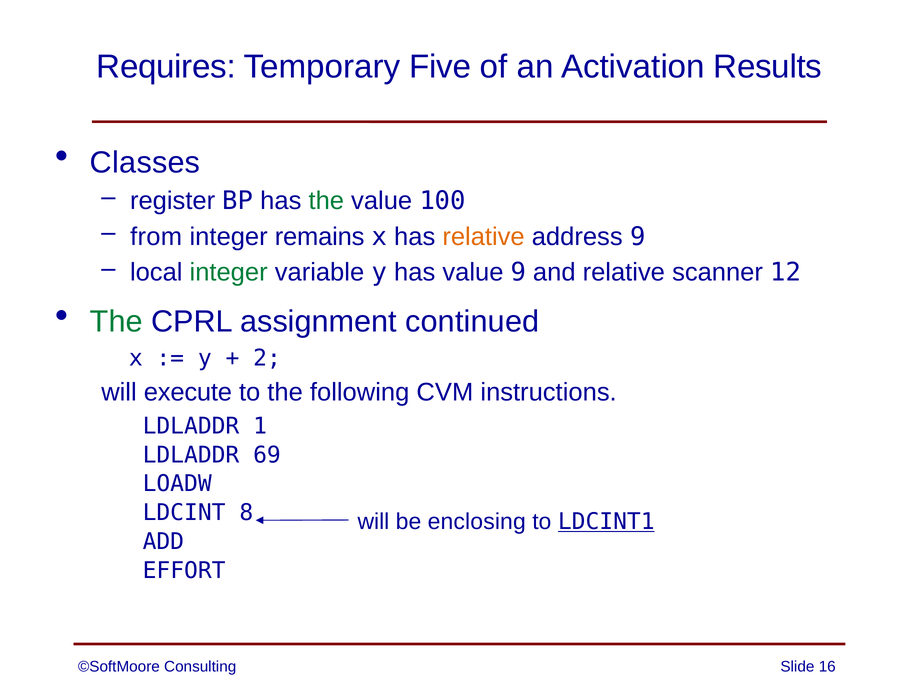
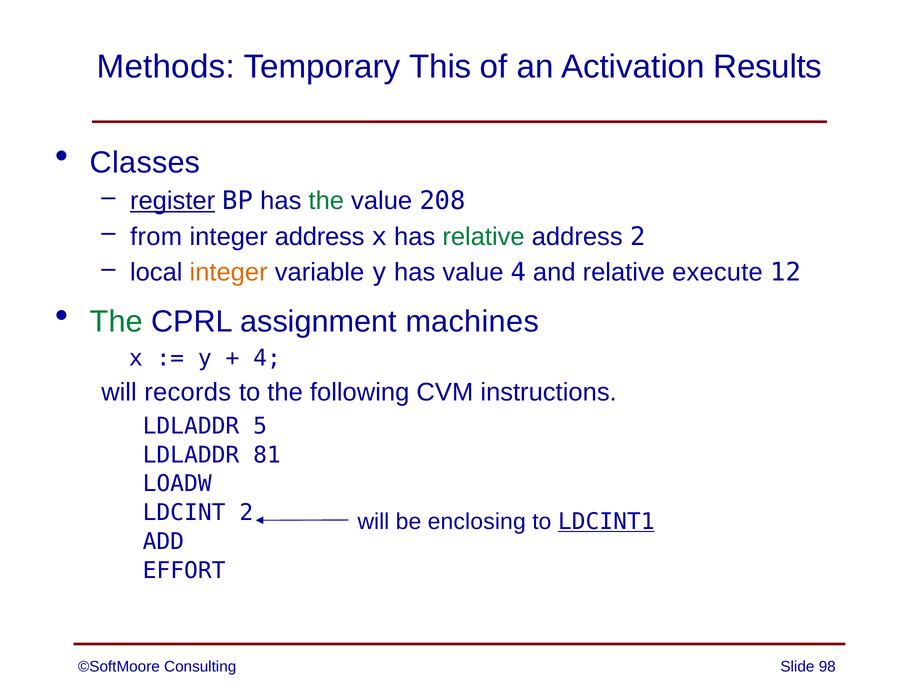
Requires: Requires -> Methods
Five: Five -> This
register underline: none -> present
100: 100 -> 208
integer remains: remains -> address
relative at (484, 236) colour: orange -> green
address 9: 9 -> 2
integer at (229, 272) colour: green -> orange
value 9: 9 -> 4
scanner: scanner -> execute
continued: continued -> machines
2 at (267, 358): 2 -> 4
execute: execute -> records
1: 1 -> 5
69: 69 -> 81
LDCINT 8: 8 -> 2
16: 16 -> 98
